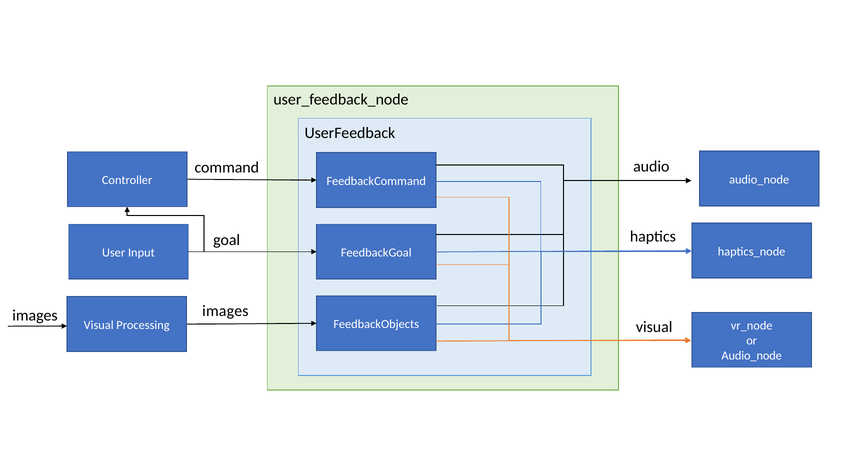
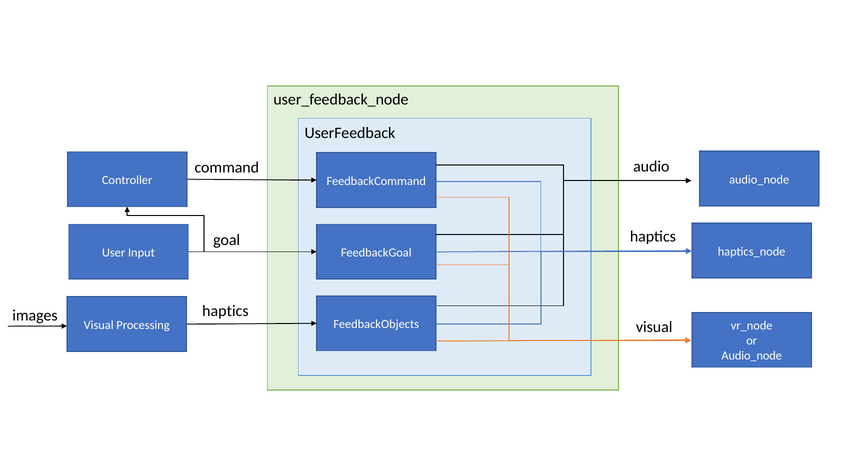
images images: images -> haptics
